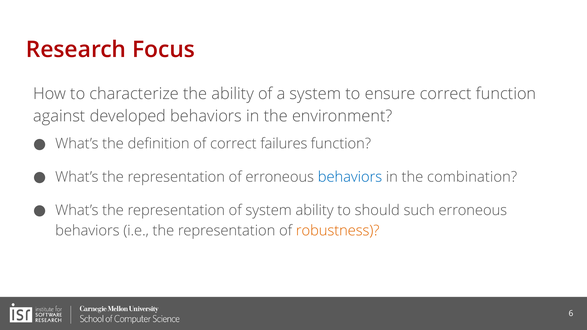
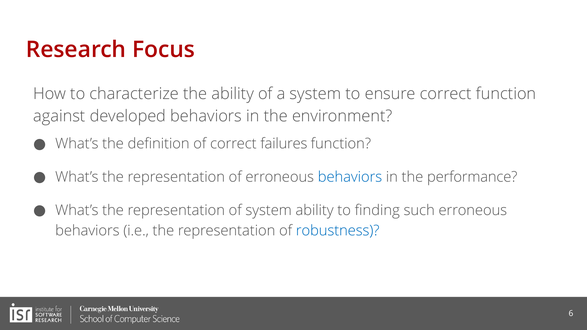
combination: combination -> performance
should: should -> finding
robustness colour: orange -> blue
